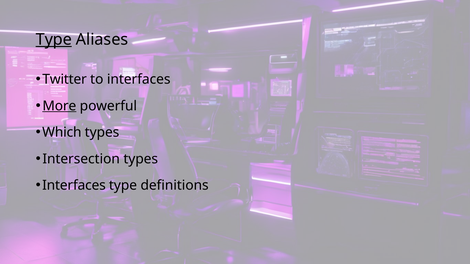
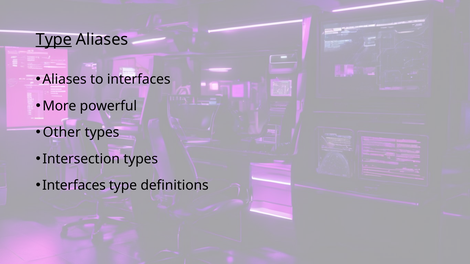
Twitter at (65, 79): Twitter -> Aliases
More underline: present -> none
Which: Which -> Other
